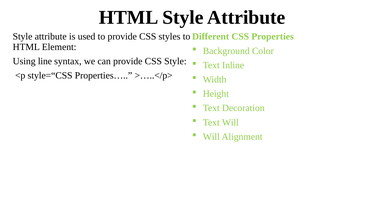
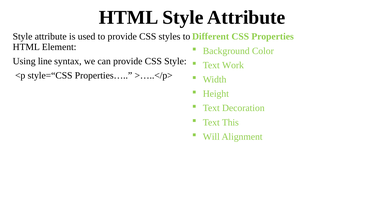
Inline: Inline -> Work
Text Will: Will -> This
